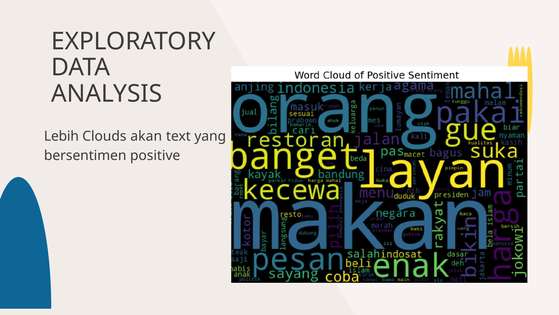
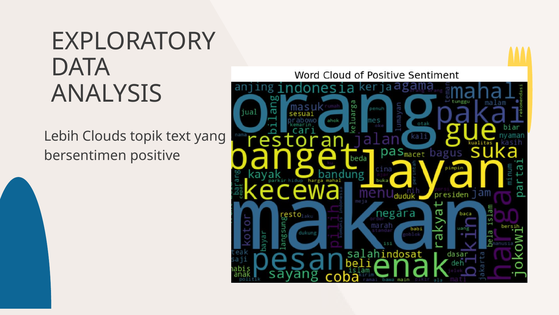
akan: akan -> topik
